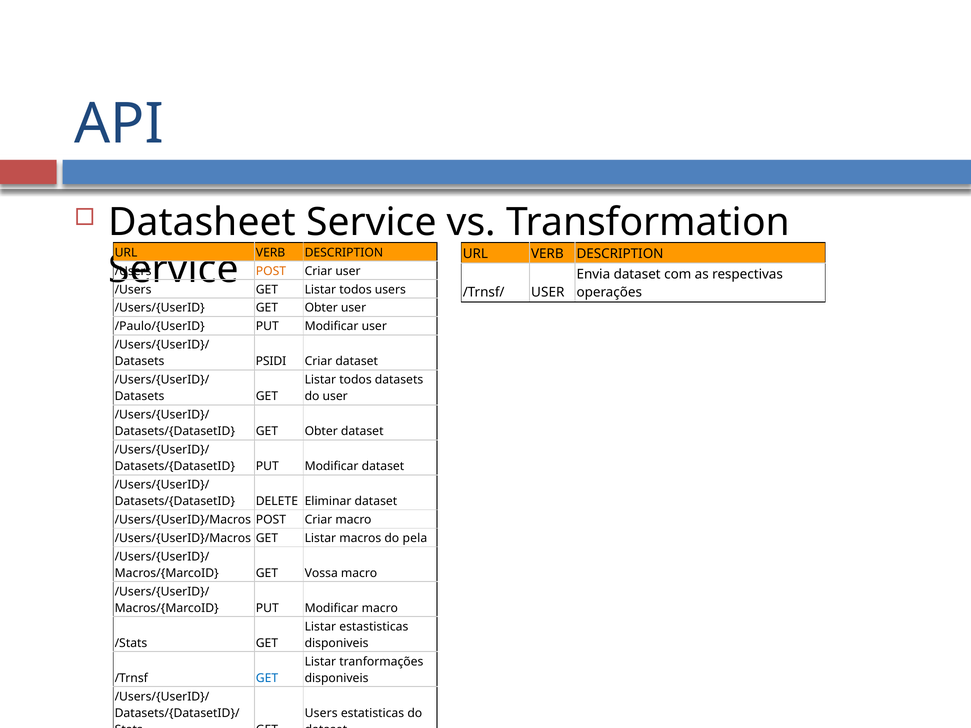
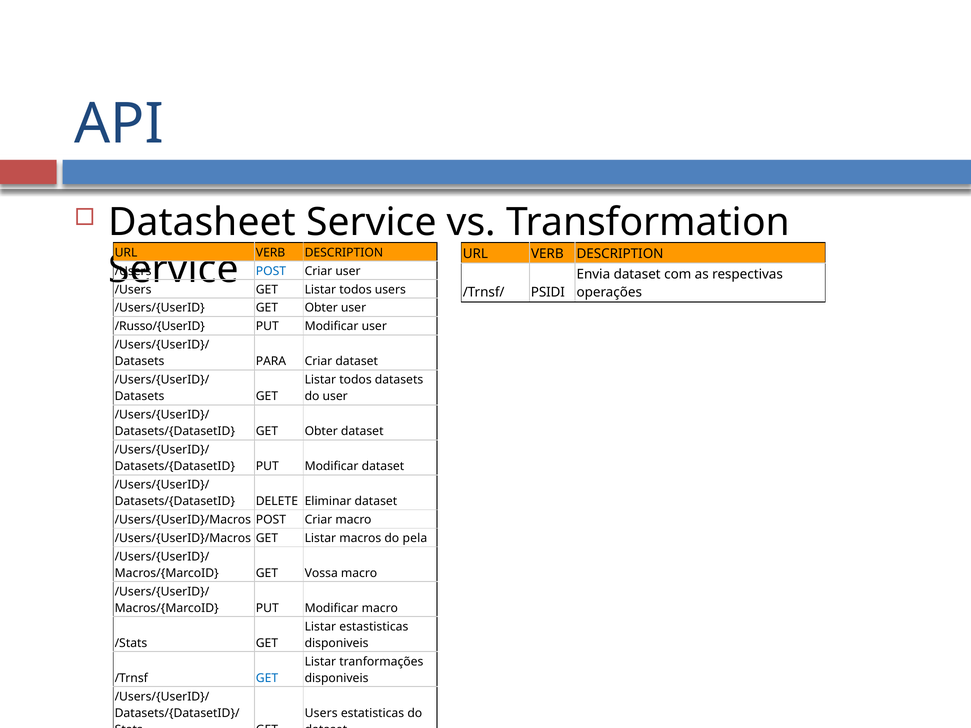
POST at (271, 271) colour: orange -> blue
/Trnsf/ USER: USER -> PSIDI
/Paulo/{UserID: /Paulo/{UserID -> /Russo/{UserID
PSIDI: PSIDI -> PARA
